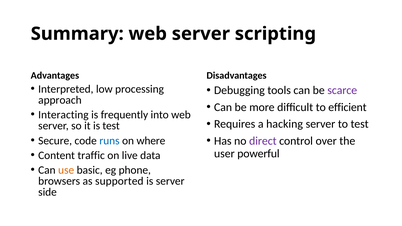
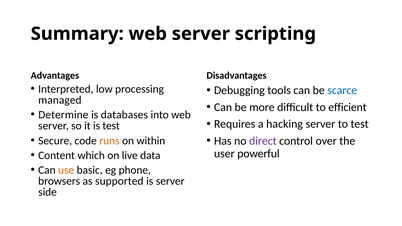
scarce colour: purple -> blue
approach: approach -> managed
Interacting: Interacting -> Determine
frequently: frequently -> databases
runs colour: blue -> orange
where: where -> within
traffic: traffic -> which
